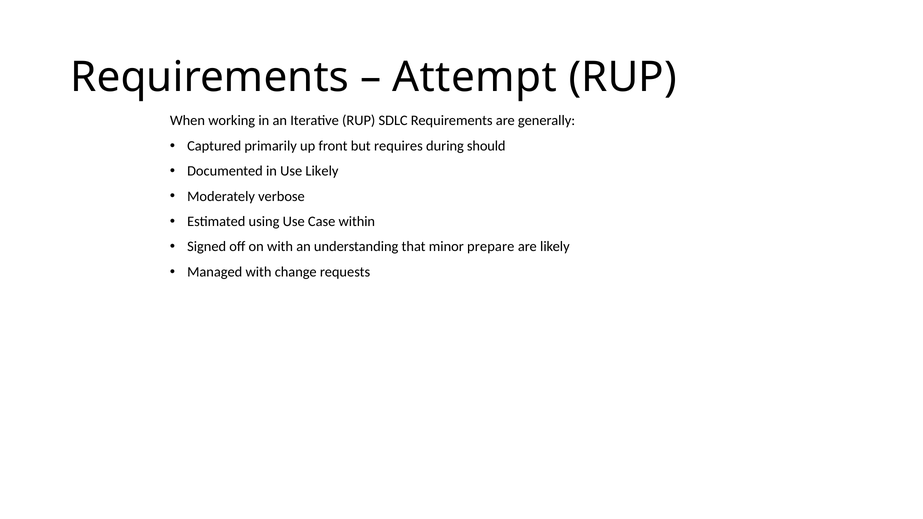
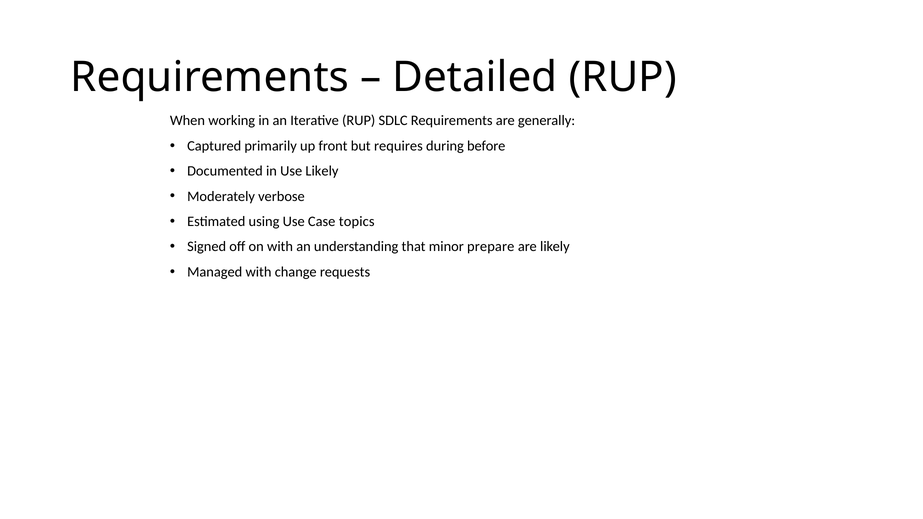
Attempt: Attempt -> Detailed
should: should -> before
within: within -> topics
